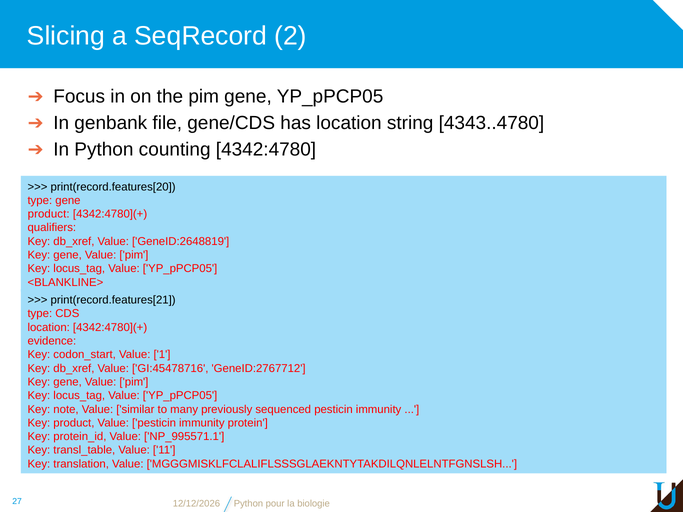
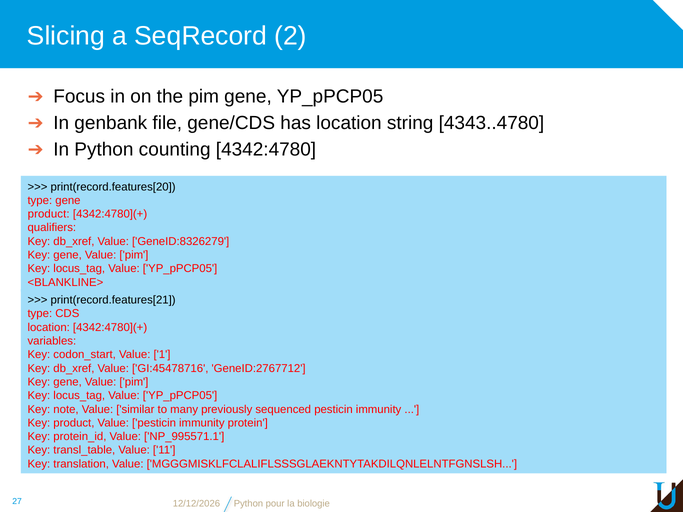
GeneID:2648819: GeneID:2648819 -> GeneID:8326279
evidence: evidence -> variables
